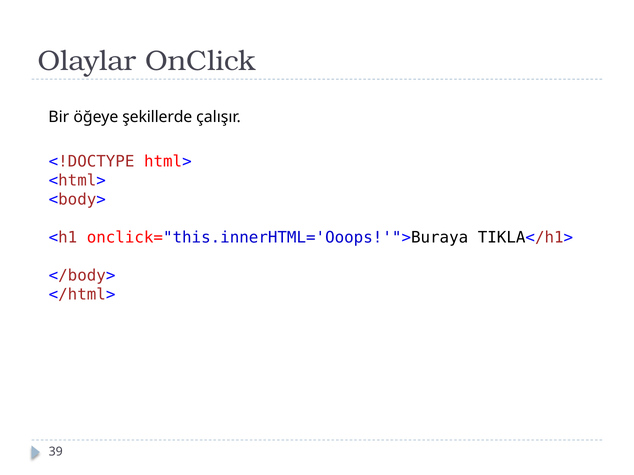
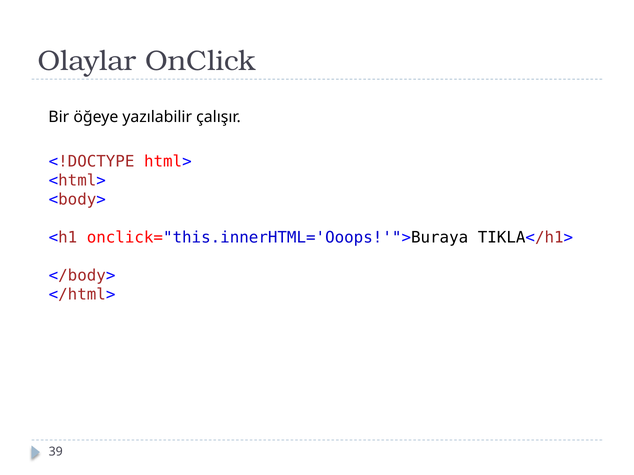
şekillerde: şekillerde -> yazılabilir
